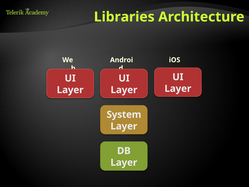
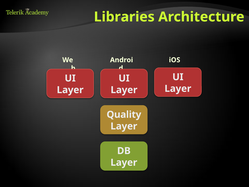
System: System -> Quality
